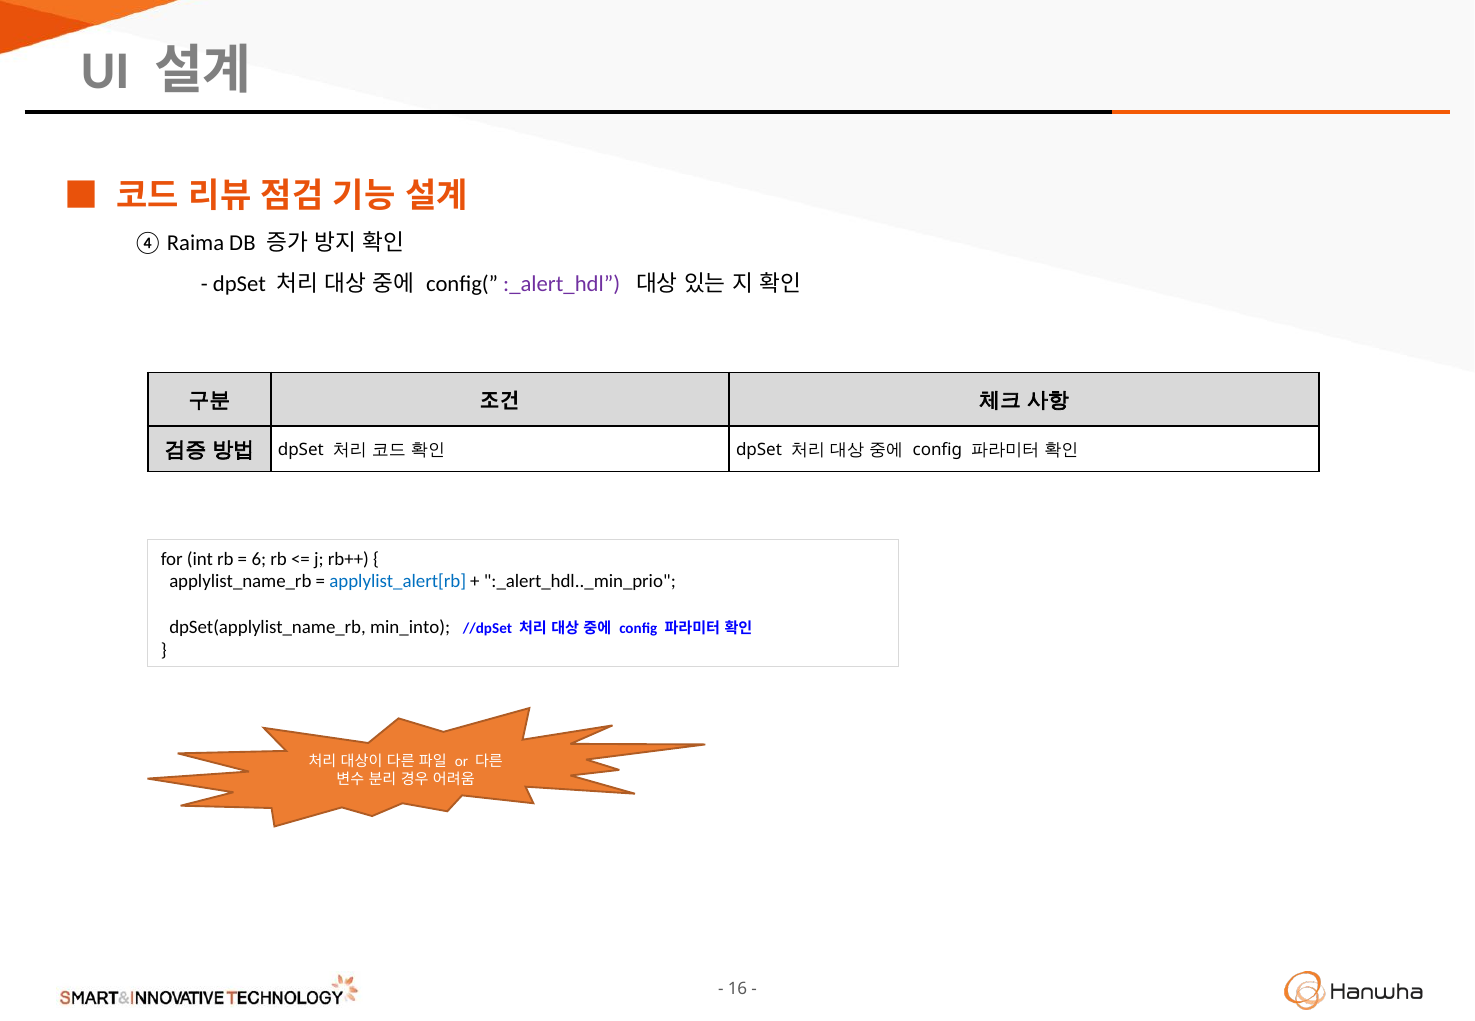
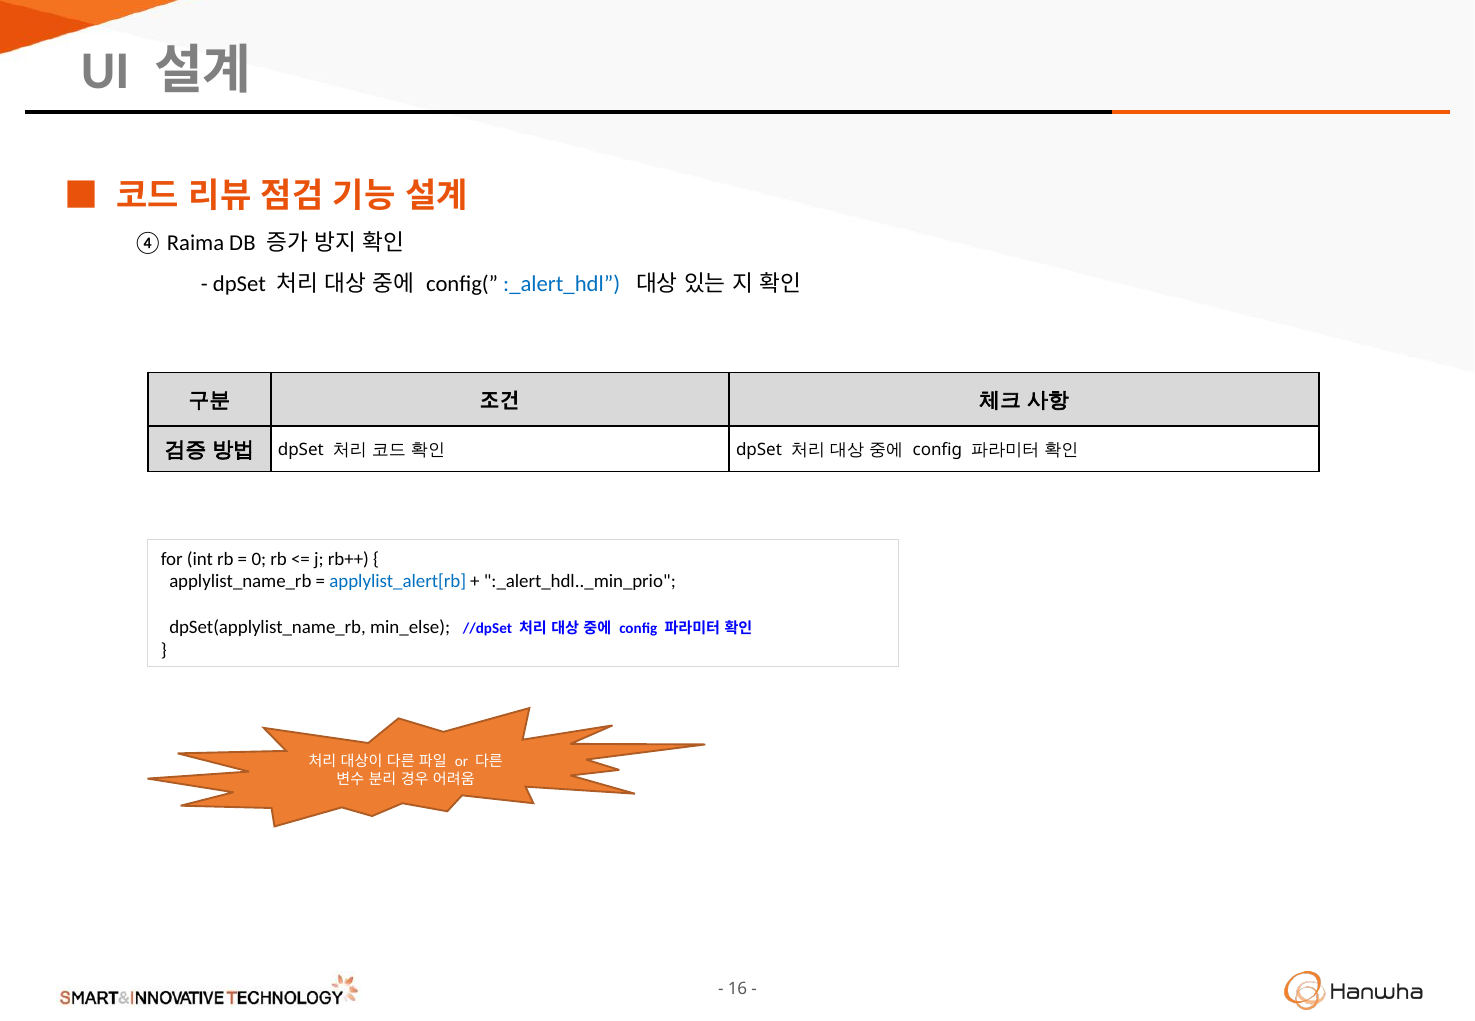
:_alert_hdl colour: purple -> blue
6: 6 -> 0
min_into: min_into -> min_else
